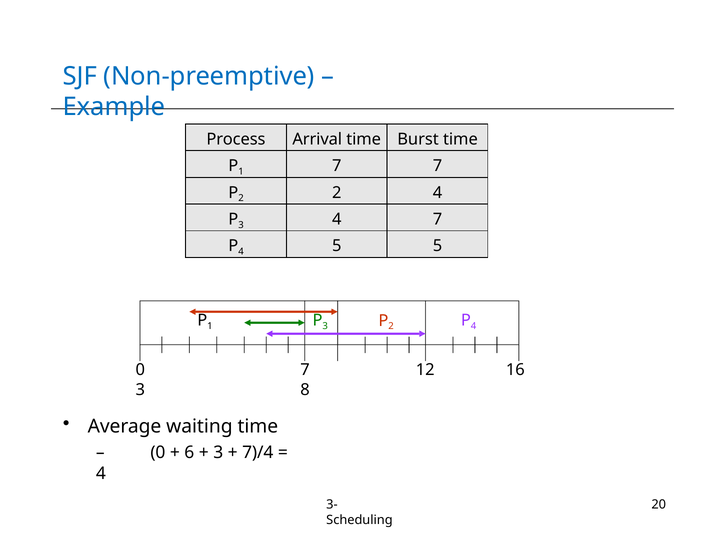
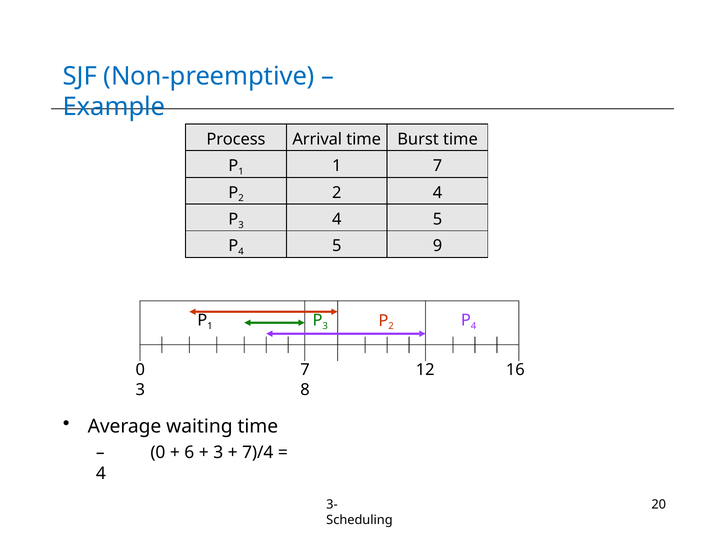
7 at (337, 166): 7 -> 1
7 at (438, 219): 7 -> 5
5 5: 5 -> 9
